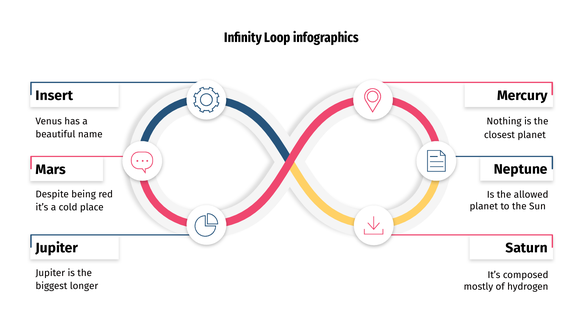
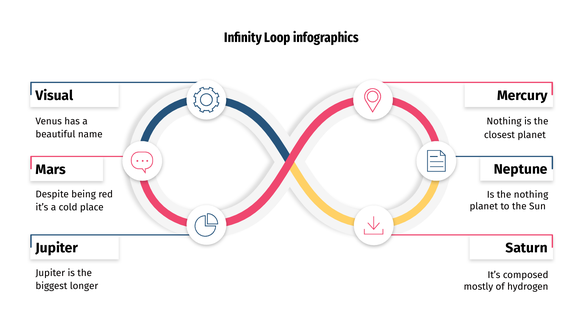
Insert: Insert -> Visual
the allowed: allowed -> nothing
